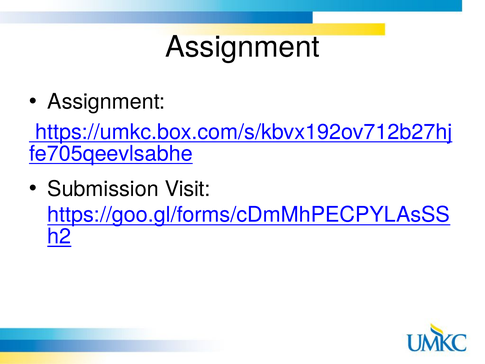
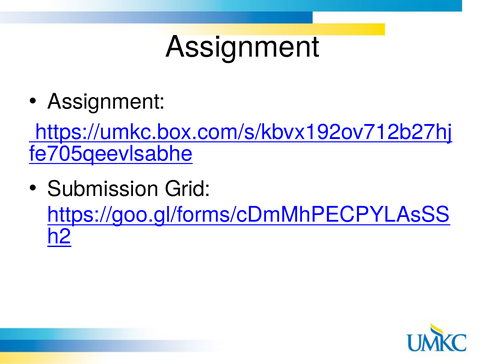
Visit: Visit -> Grid
